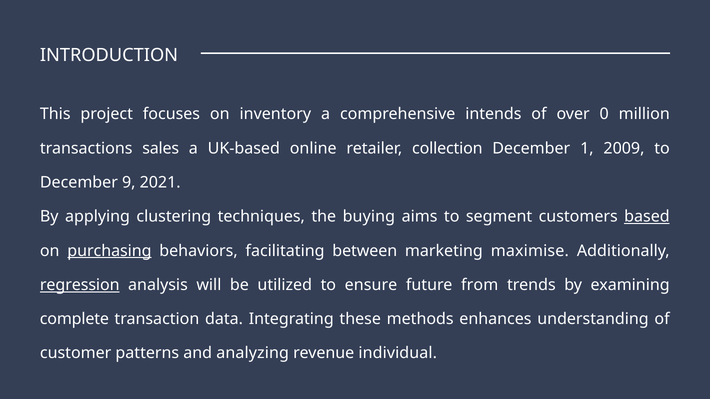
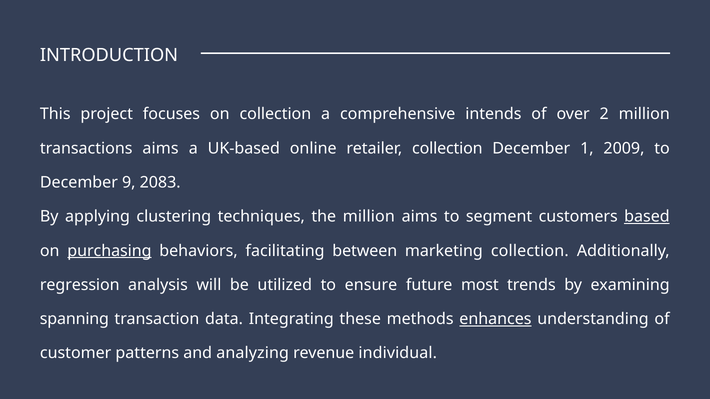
on inventory: inventory -> collection
0: 0 -> 2
transactions sales: sales -> aims
2021: 2021 -> 2083
the buying: buying -> million
marketing maximise: maximise -> collection
regression underline: present -> none
from: from -> most
complete: complete -> spanning
enhances underline: none -> present
